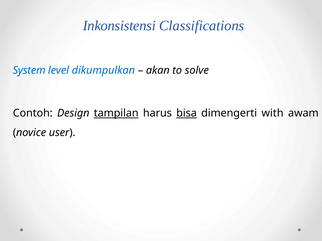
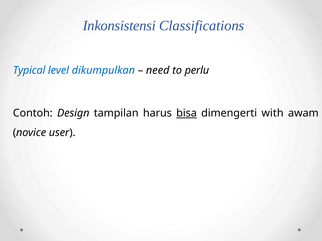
System: System -> Typical
akan: akan -> need
solve: solve -> perlu
tampilan underline: present -> none
